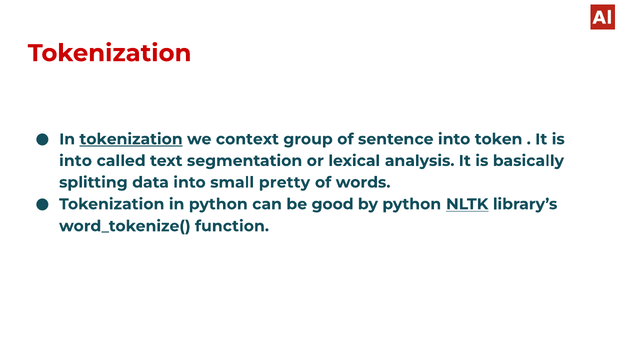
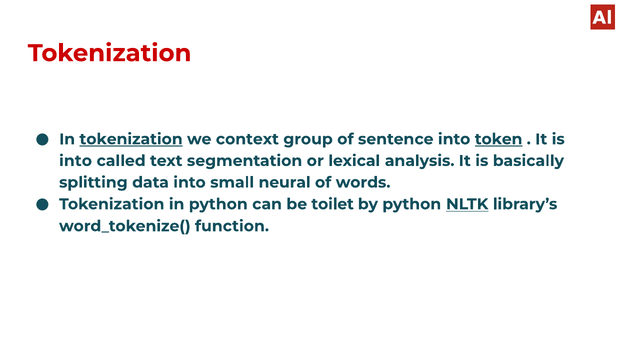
token underline: none -> present
pretty: pretty -> neural
good: good -> toilet
